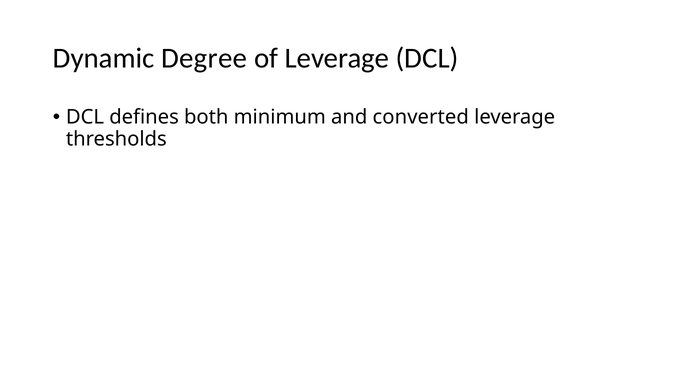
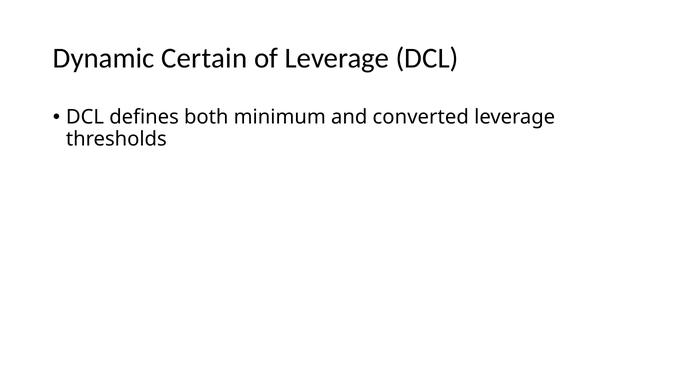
Degree: Degree -> Certain
